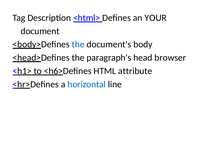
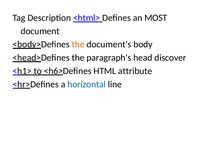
YOUR: YOUR -> MOST
the at (78, 44) colour: blue -> orange
browser: browser -> discover
